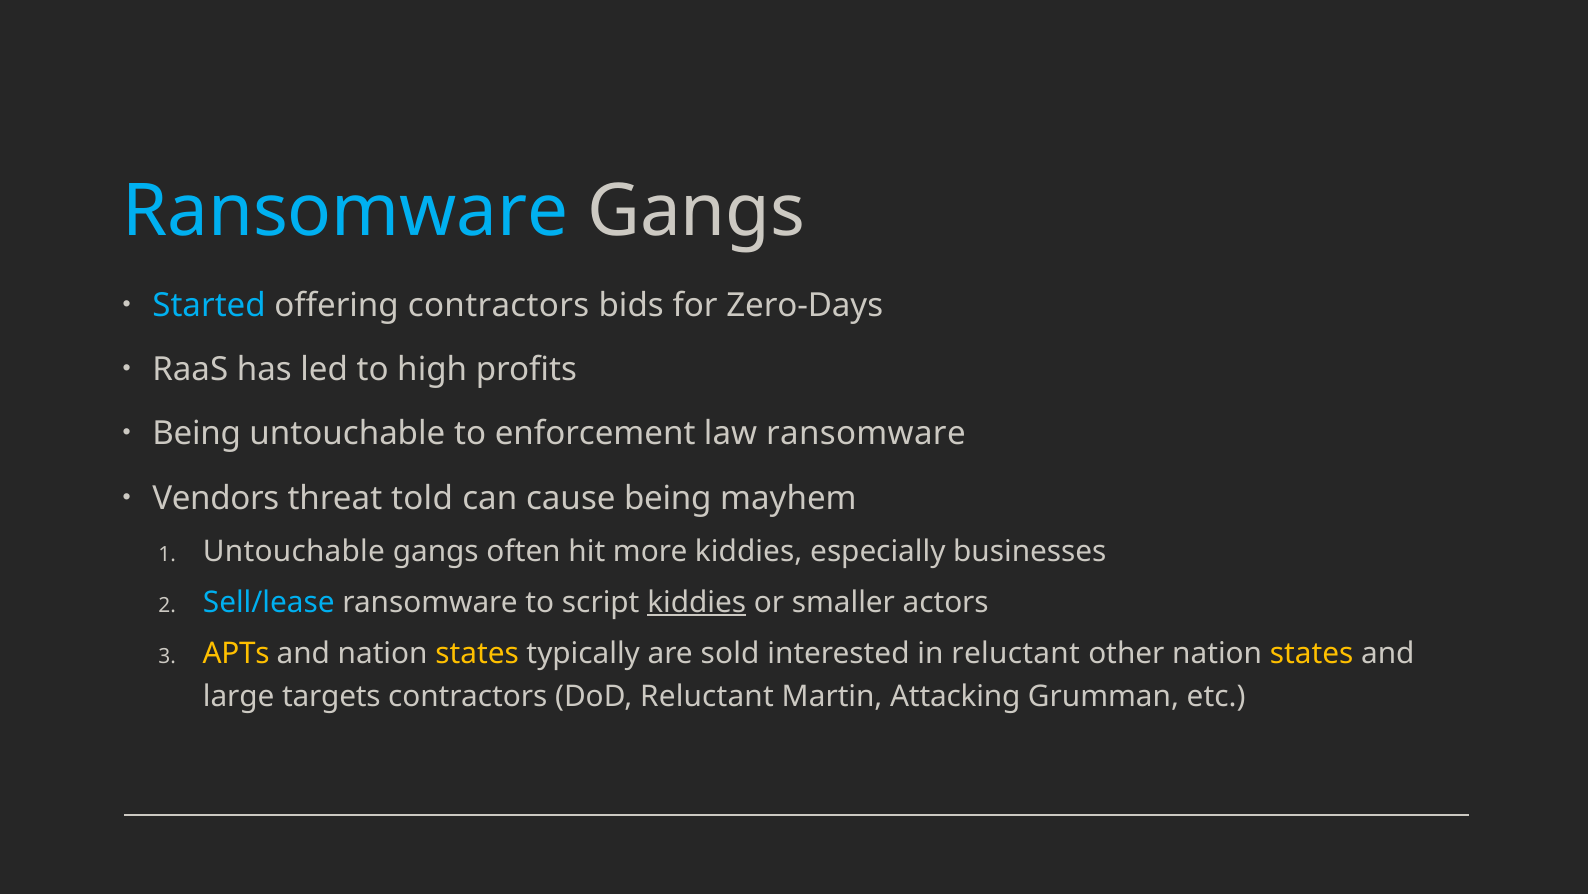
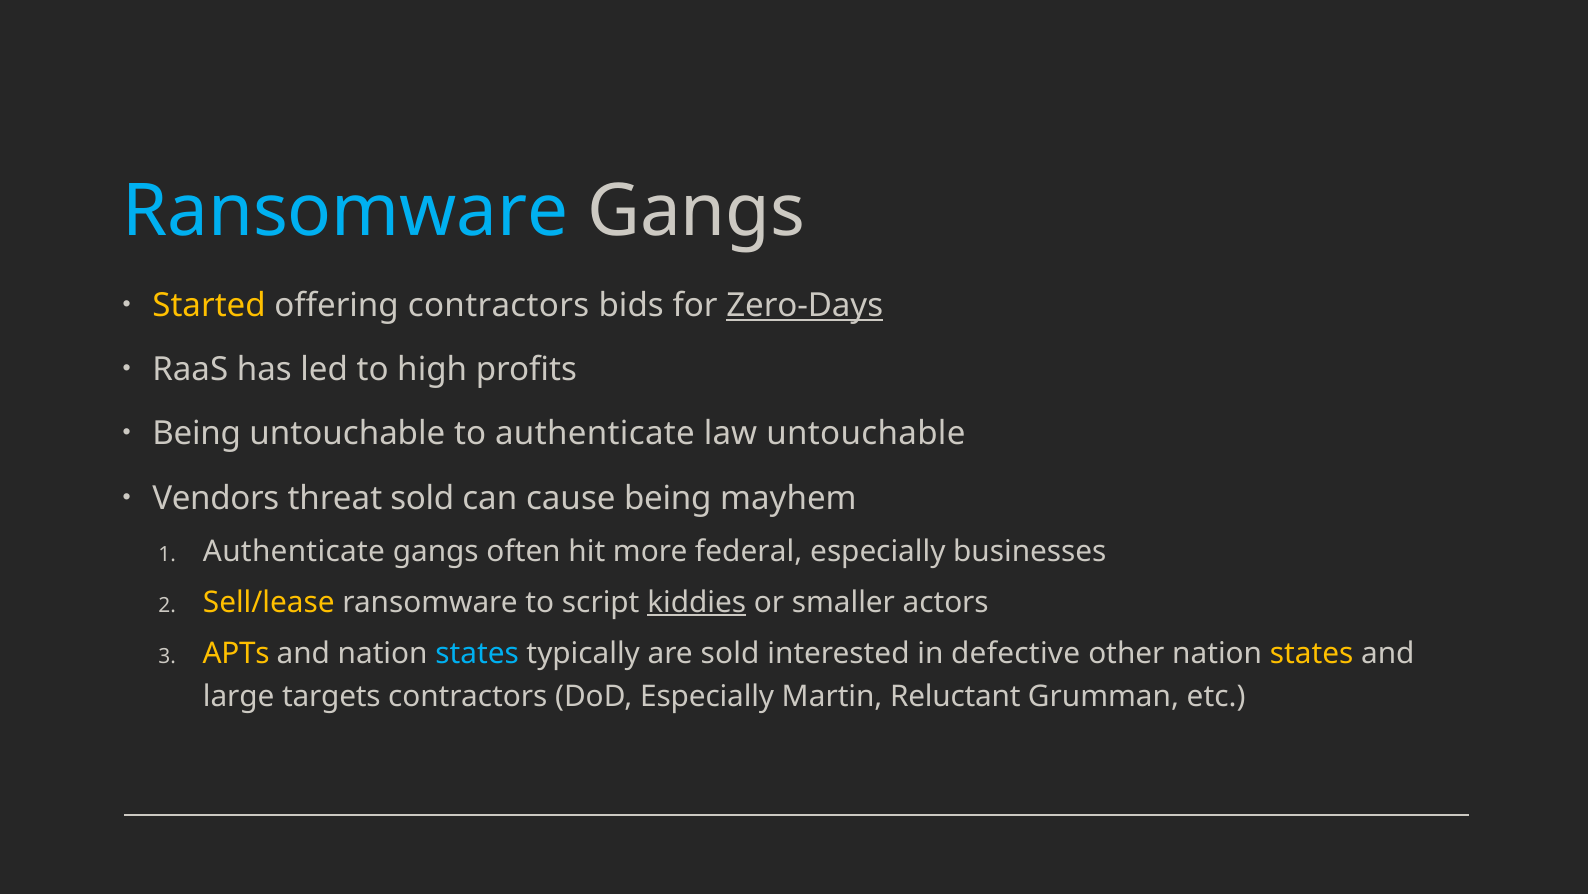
Started colour: light blue -> yellow
Zero-Days underline: none -> present
to enforcement: enforcement -> authenticate
law ransomware: ransomware -> untouchable
threat told: told -> sold
Untouchable at (294, 551): Untouchable -> Authenticate
more kiddies: kiddies -> federal
Sell/lease colour: light blue -> yellow
states at (477, 653) colour: yellow -> light blue
in reluctant: reluctant -> defective
DoD Reluctant: Reluctant -> Especially
Attacking: Attacking -> Reluctant
